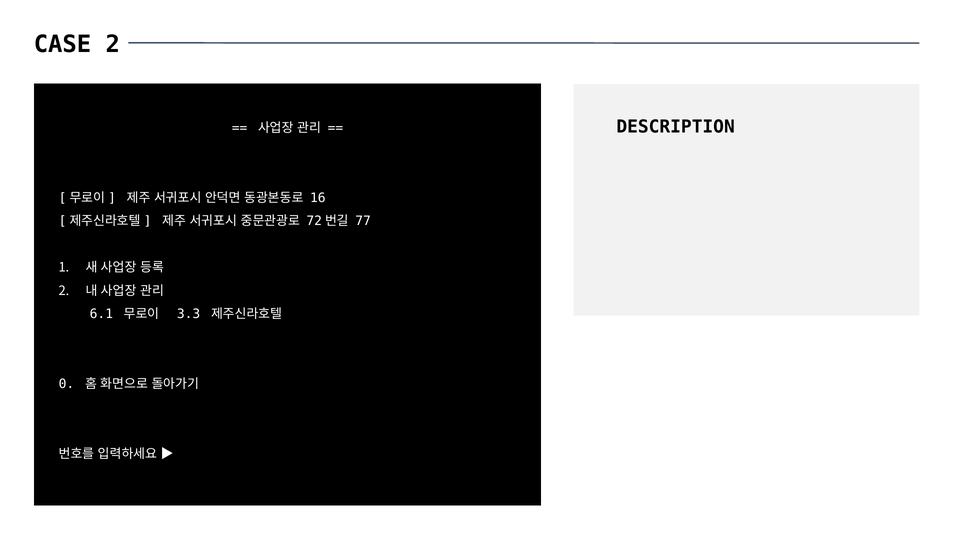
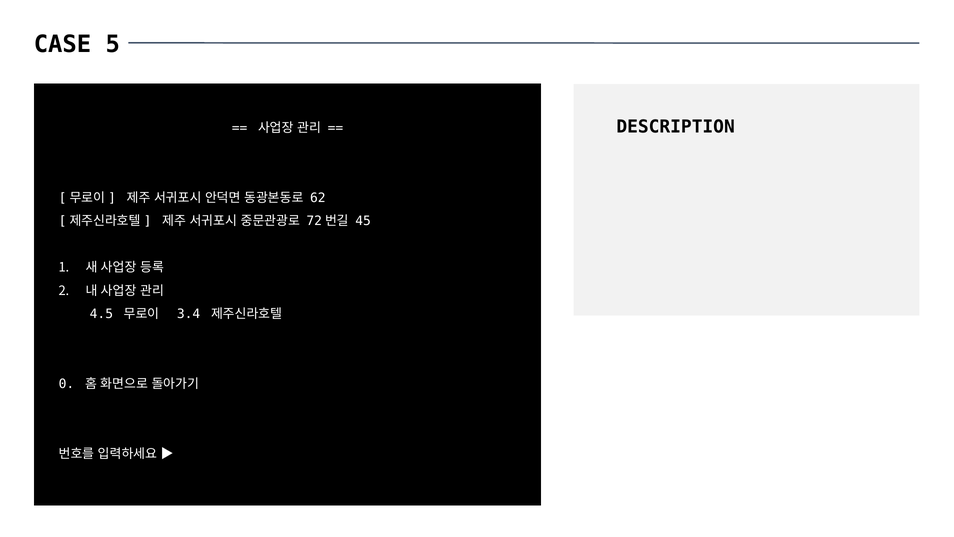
CASE 2: 2 -> 5
16: 16 -> 62
77: 77 -> 45
6.1: 6.1 -> 4.5
3.3: 3.3 -> 3.4
